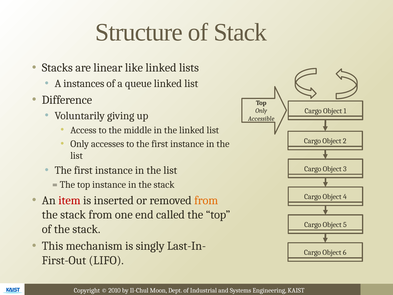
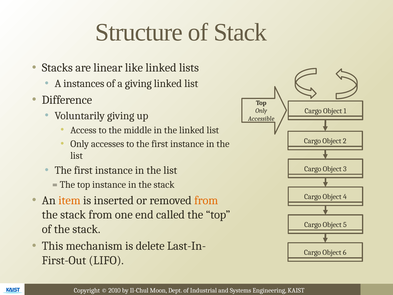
a queue: queue -> giving
item colour: red -> orange
singly: singly -> delete
